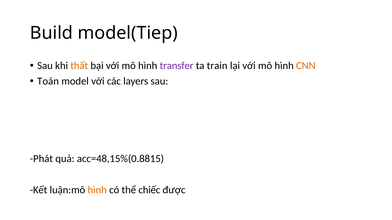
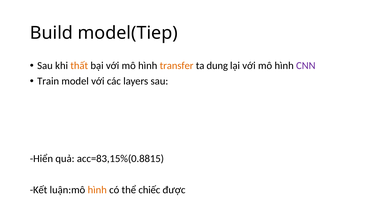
transfer colour: purple -> orange
train: train -> dung
CNN colour: orange -> purple
Toán: Toán -> Train
Phát: Phát -> Hiển
acc=48,15%(0.8815: acc=48,15%(0.8815 -> acc=83,15%(0.8815
